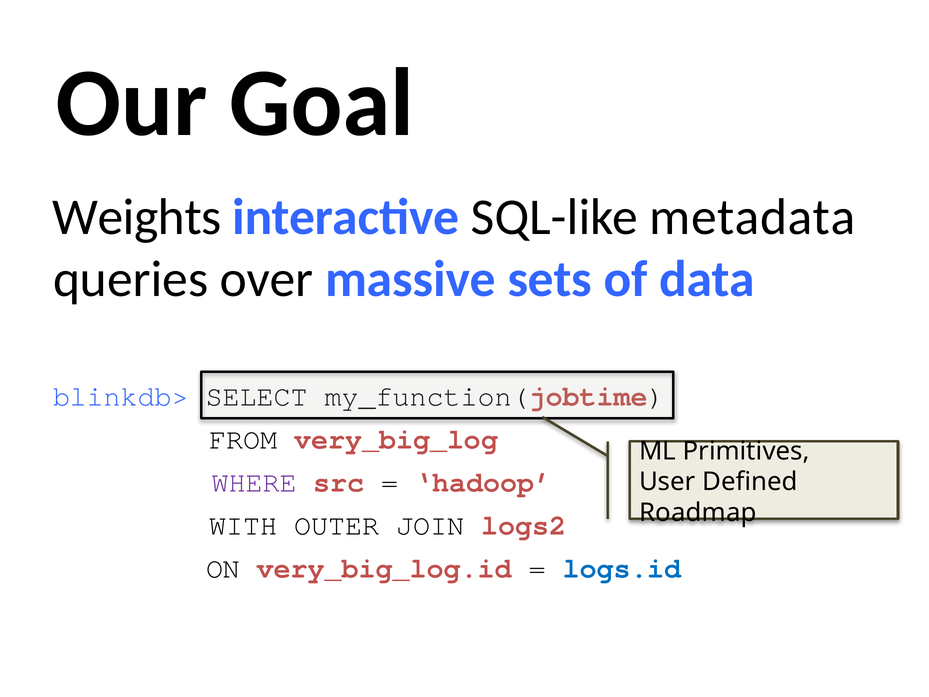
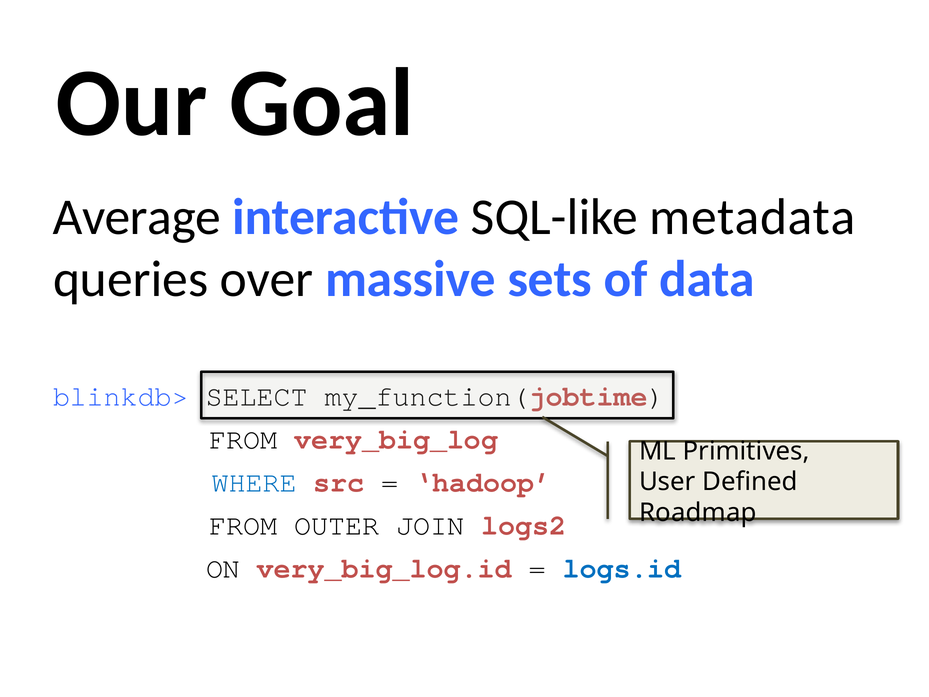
Weights: Weights -> Average
WHERE colour: purple -> blue
WITH at (243, 525): WITH -> FROM
